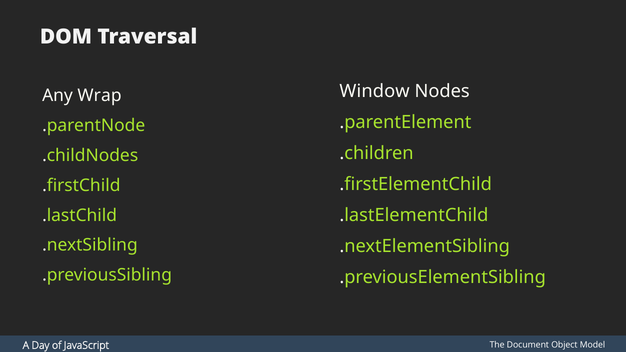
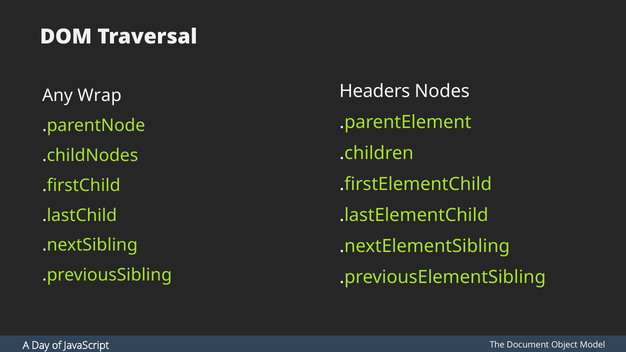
Window: Window -> Headers
